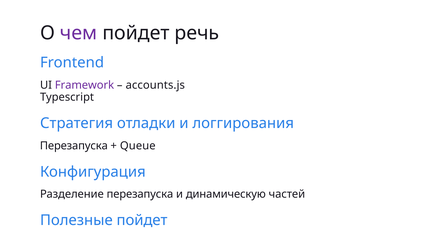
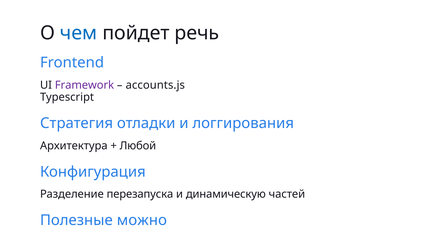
чем colour: purple -> blue
Перезапуска at (74, 146): Перезапуска -> Архитектура
Queue: Queue -> Любой
Полезные пойдет: пойдет -> можно
